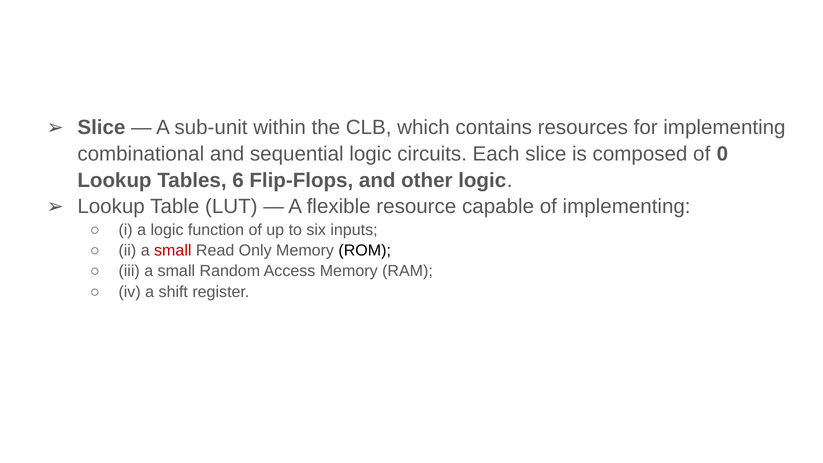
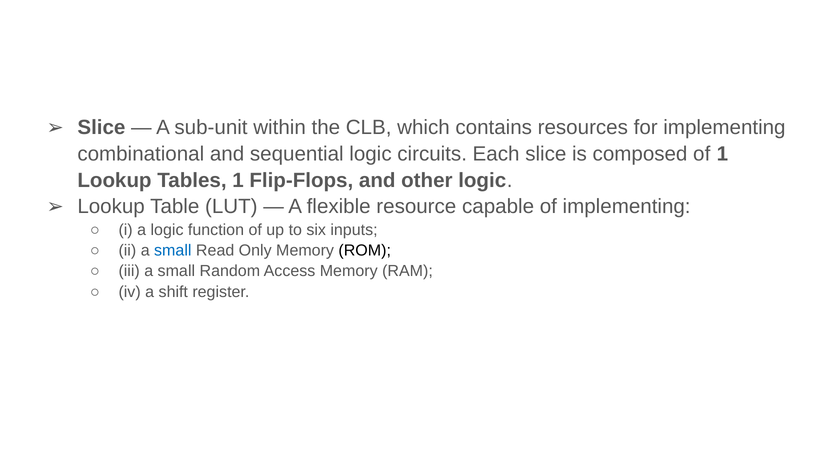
of 0: 0 -> 1
Tables 6: 6 -> 1
small at (173, 250) colour: red -> blue
